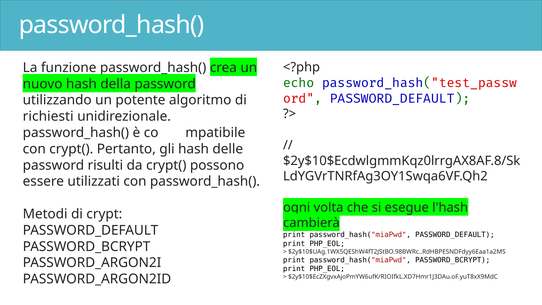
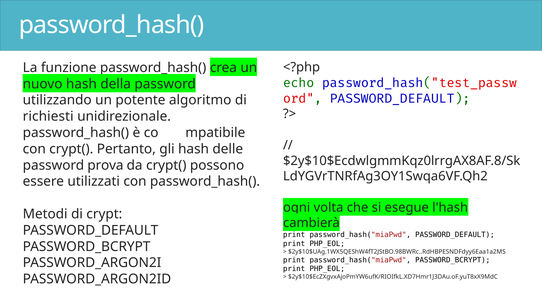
risulti: risulti -> prova
